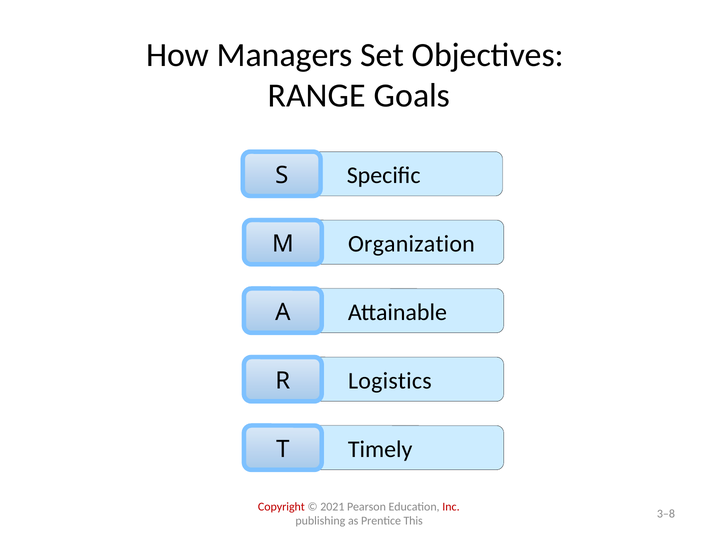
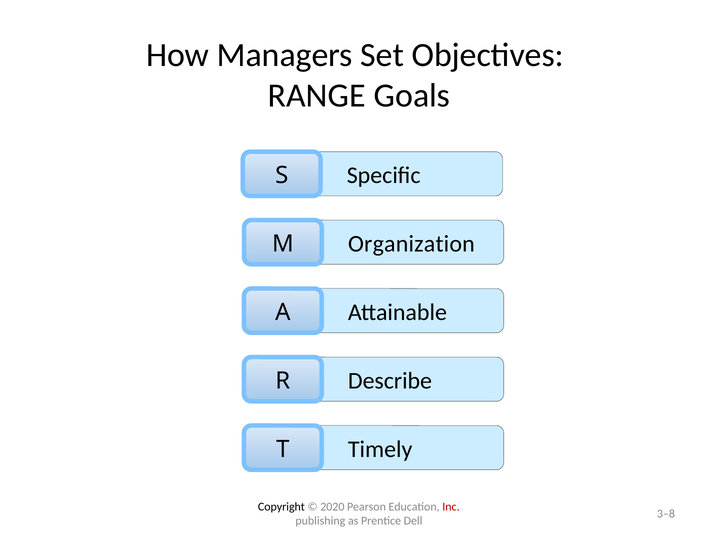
Logistics: Logistics -> Describe
Copyright colour: red -> black
2021: 2021 -> 2020
This: This -> Dell
